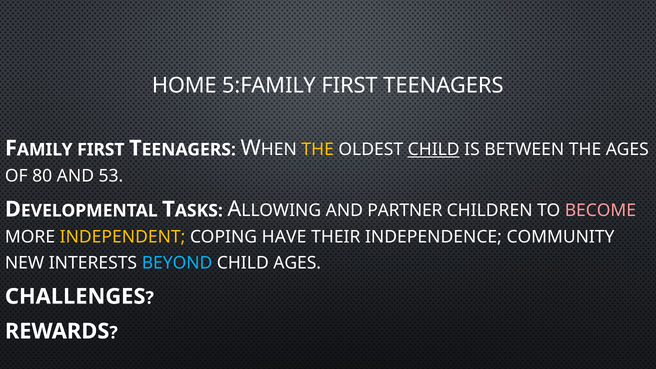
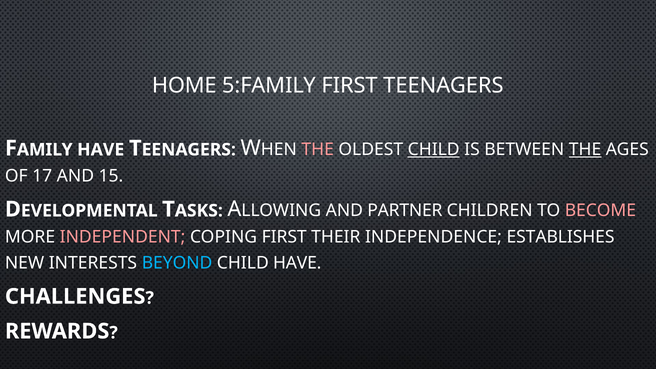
FIRST at (101, 150): FIRST -> HAVE
THE at (318, 150) colour: yellow -> pink
THE at (585, 150) underline: none -> present
80: 80 -> 17
53: 53 -> 15
INDEPENDENT colour: yellow -> pink
COPING HAVE: HAVE -> FIRST
COMMUNITY: COMMUNITY -> ESTABLISHES
CHILD AGES: AGES -> HAVE
